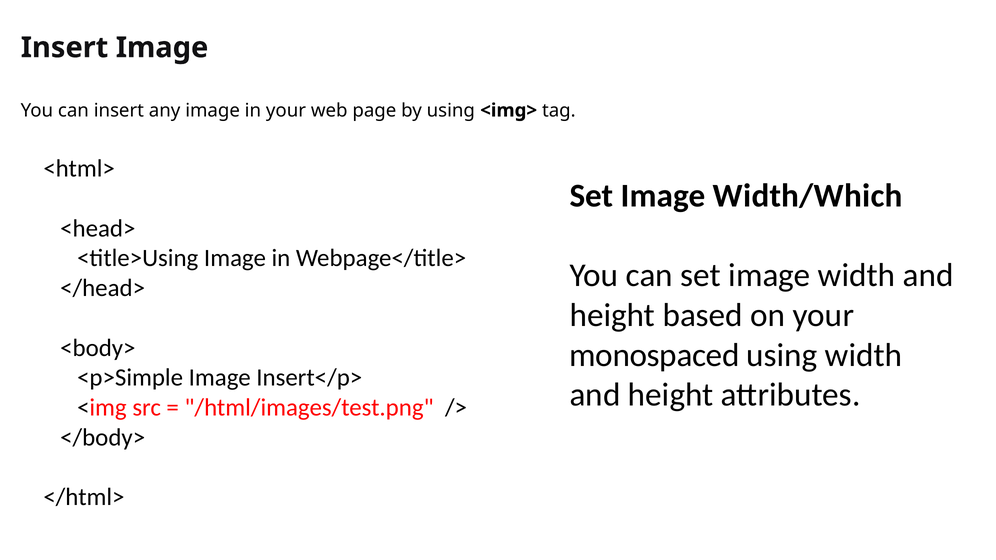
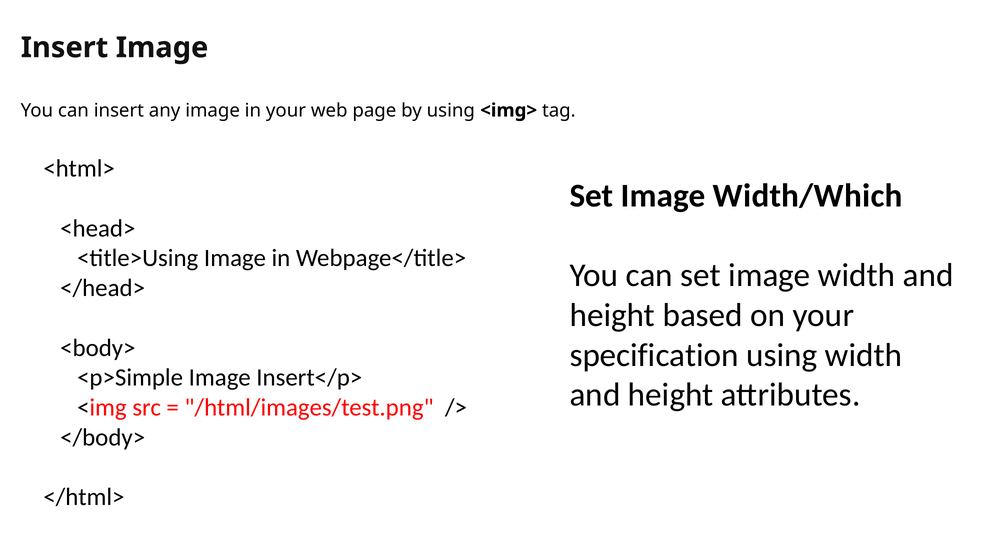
monospaced: monospaced -> specification
